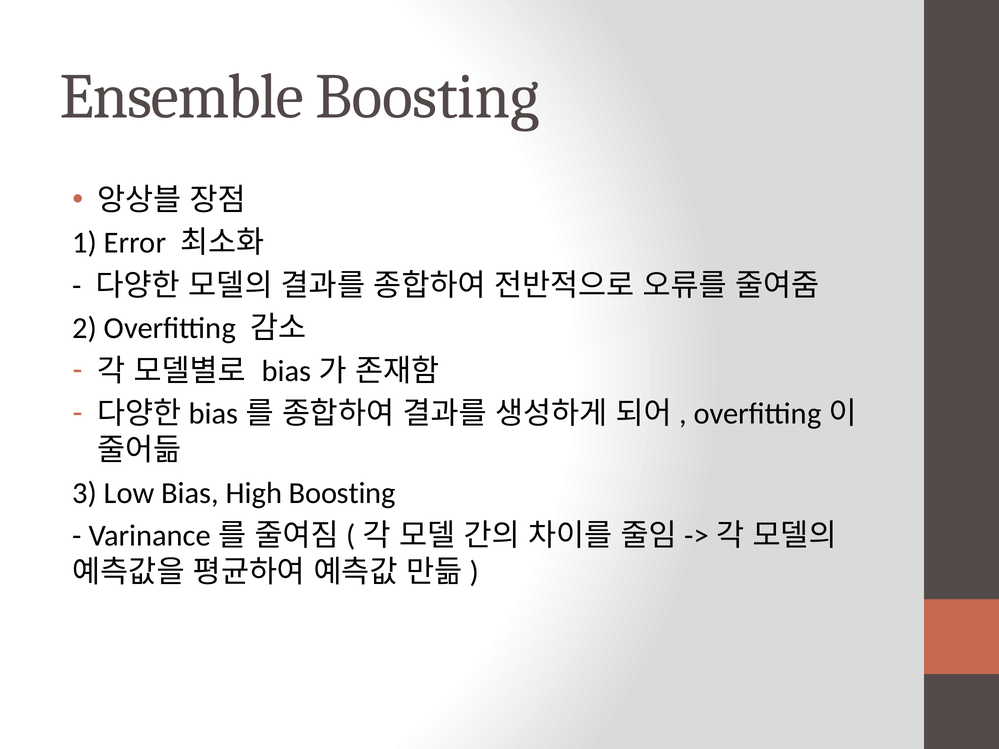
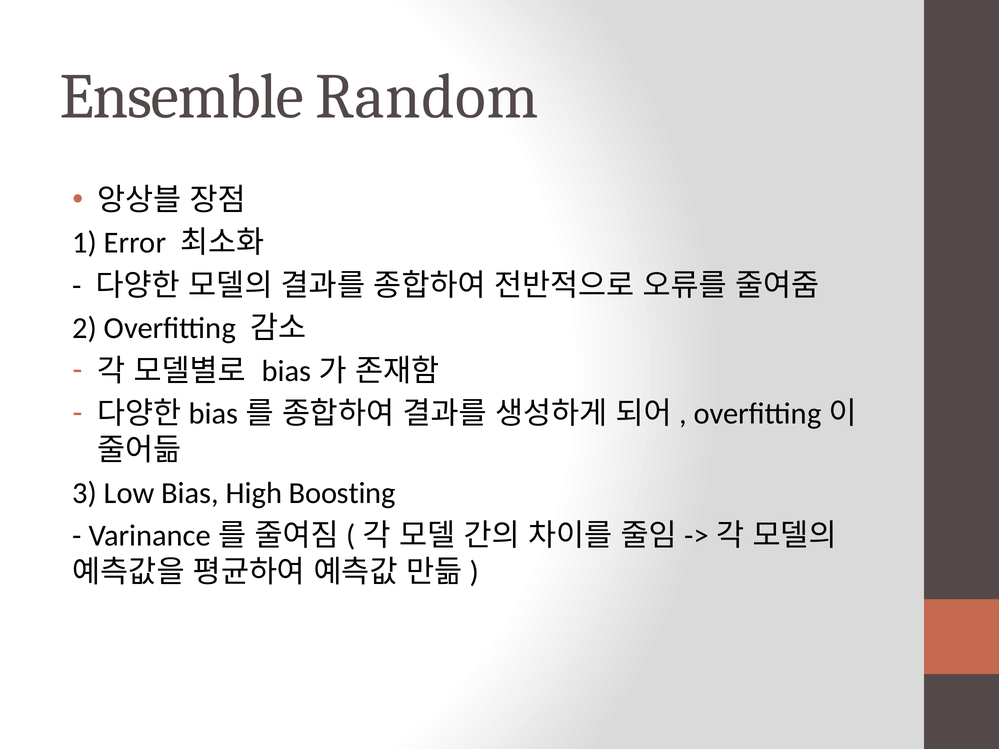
Ensemble Boosting: Boosting -> Random
